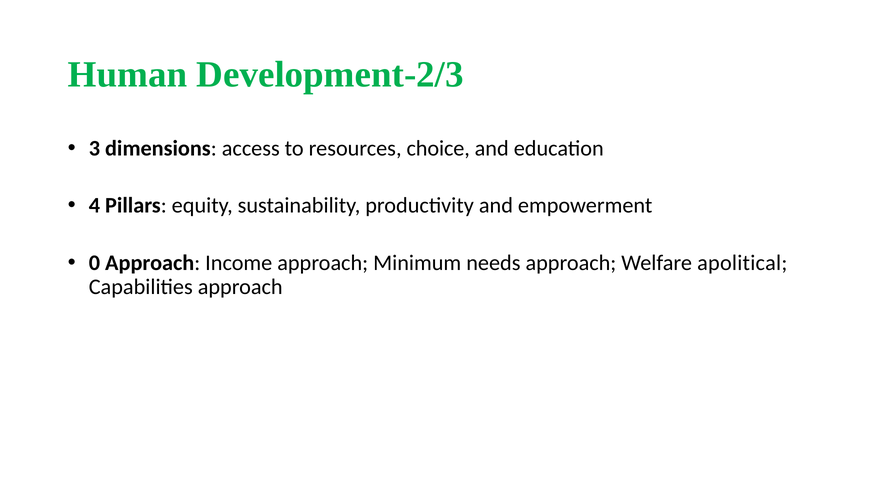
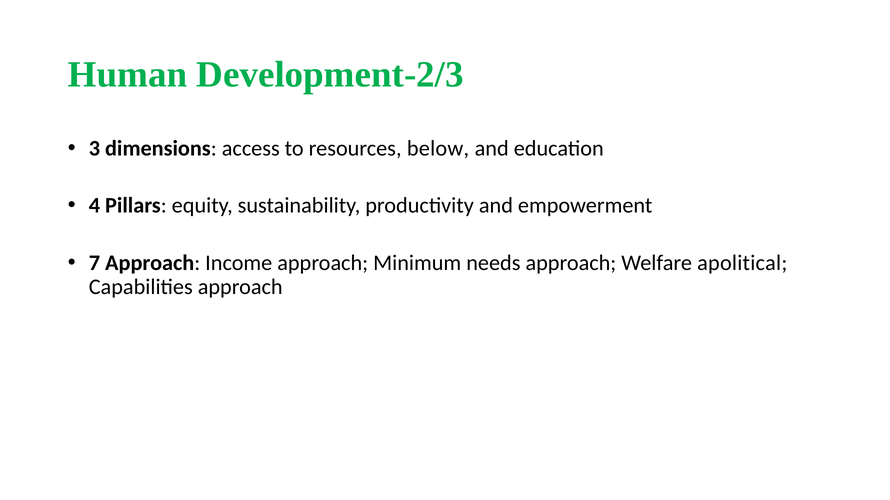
choice: choice -> below
0: 0 -> 7
